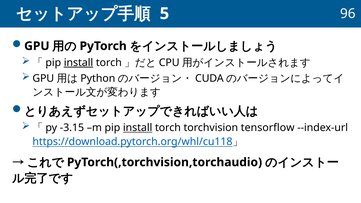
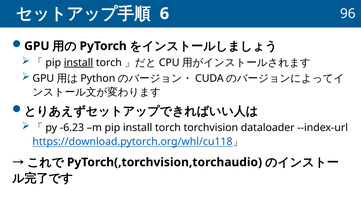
5: 5 -> 6
-3.15: -3.15 -> -6.23
install at (138, 128) underline: present -> none
tensorflow: tensorflow -> dataloader
